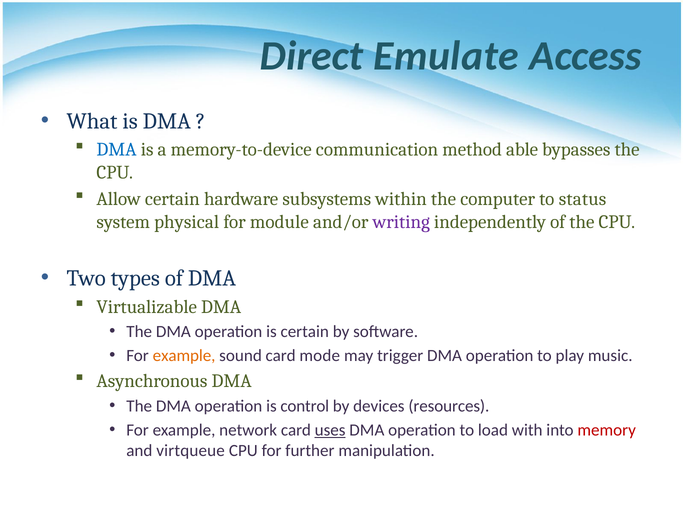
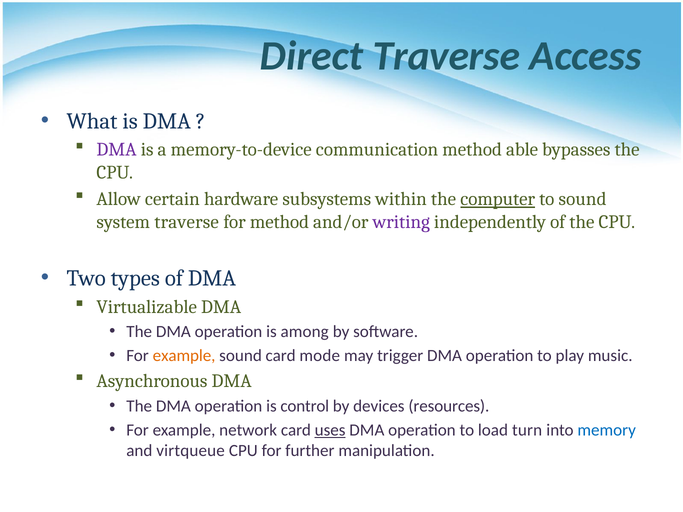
Direct Emulate: Emulate -> Traverse
DMA at (117, 150) colour: blue -> purple
computer underline: none -> present
to status: status -> sound
system physical: physical -> traverse
for module: module -> method
is certain: certain -> among
with: with -> turn
memory colour: red -> blue
